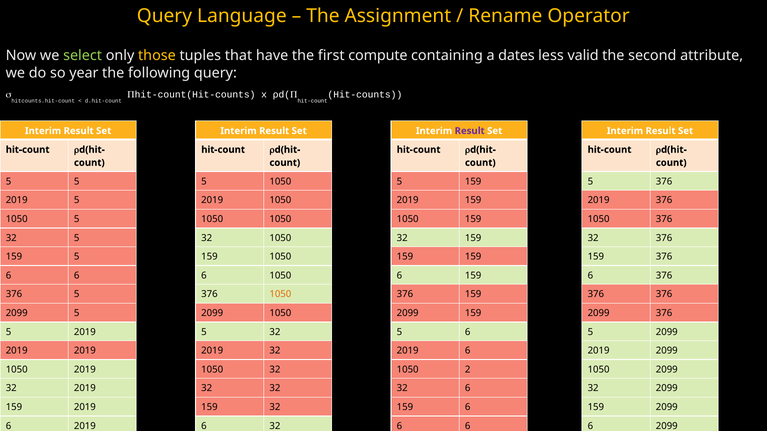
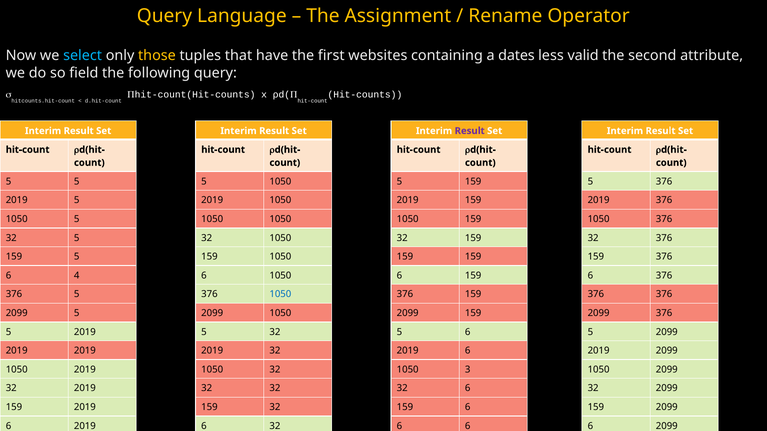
select colour: light green -> light blue
compute: compute -> websites
year: year -> field
6 at (77, 276): 6 -> 4
1050 at (280, 295) colour: orange -> blue
2: 2 -> 3
